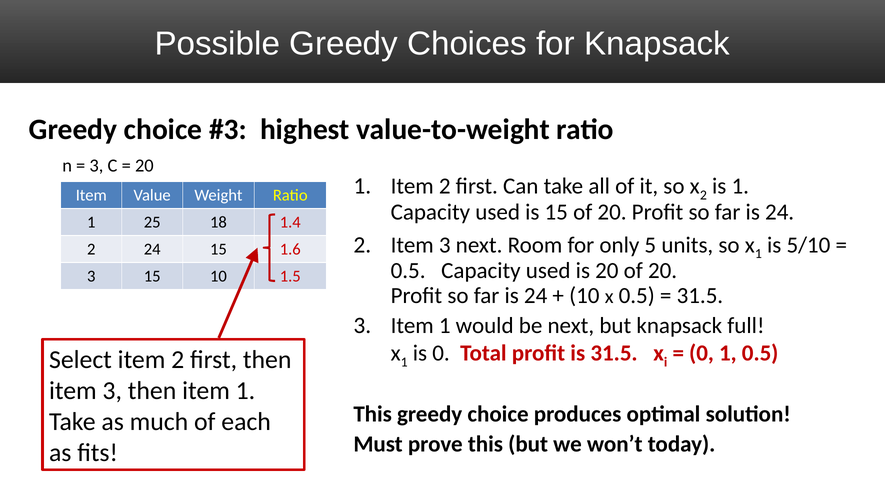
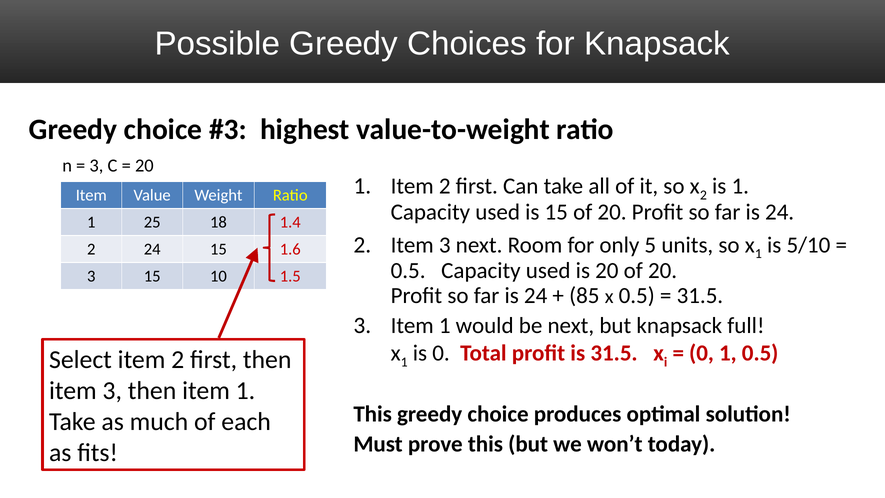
10 at (584, 295): 10 -> 85
